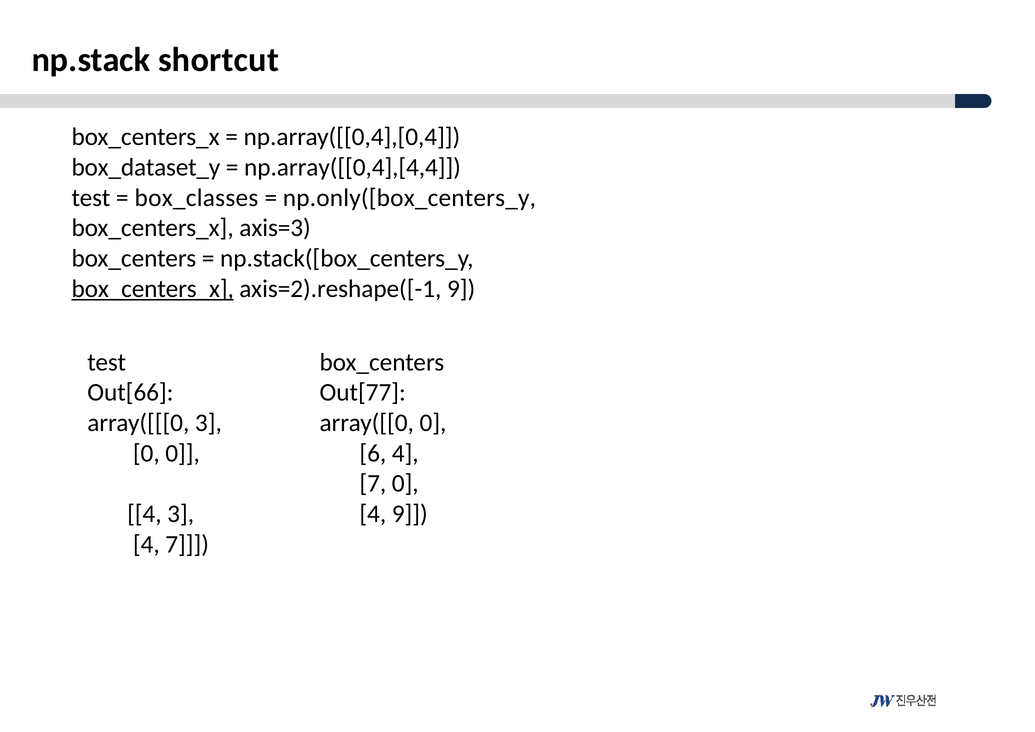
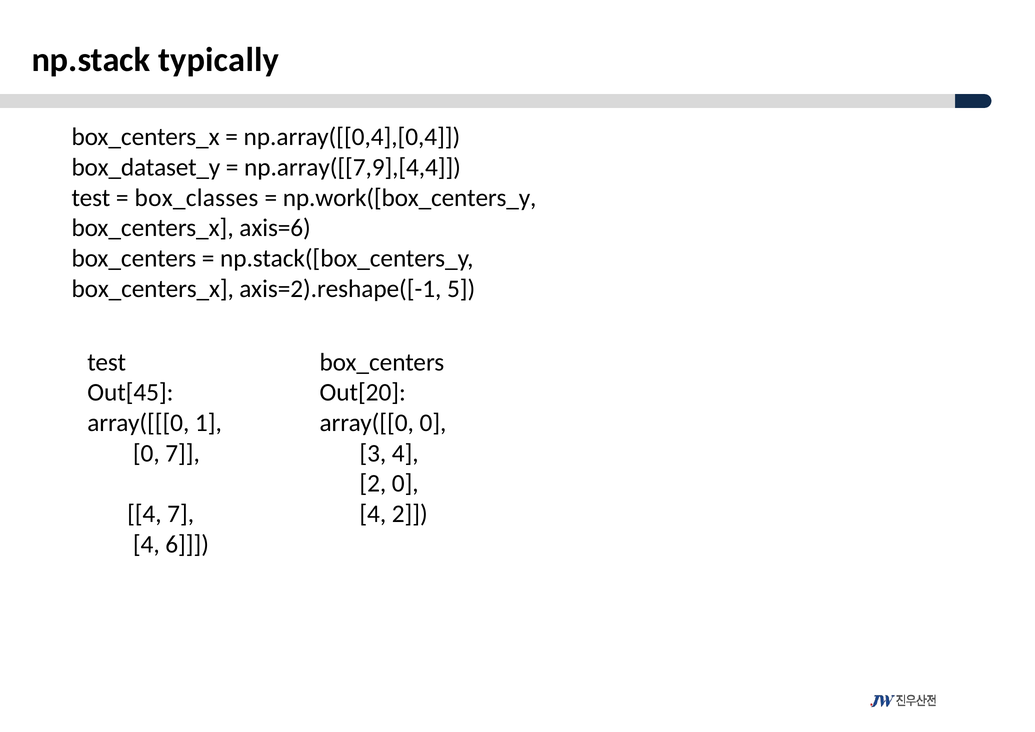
shortcut: shortcut -> typically
np.array([[0,4],[4,4: np.array([[0,4],[4,4 -> np.array([[7,9],[4,4
np.only([box_centers_y: np.only([box_centers_y -> np.work([box_centers_y
axis=3: axis=3 -> axis=6
box_centers_x at (153, 289) underline: present -> none
axis=2).reshape([-1 9: 9 -> 5
Out[66: Out[66 -> Out[45
Out[77: Out[77 -> Out[20
array([[[0 3: 3 -> 1
0 0: 0 -> 7
6: 6 -> 3
7 at (373, 483): 7 -> 2
4 3: 3 -> 7
9 at (410, 514): 9 -> 2
7 at (187, 544): 7 -> 6
